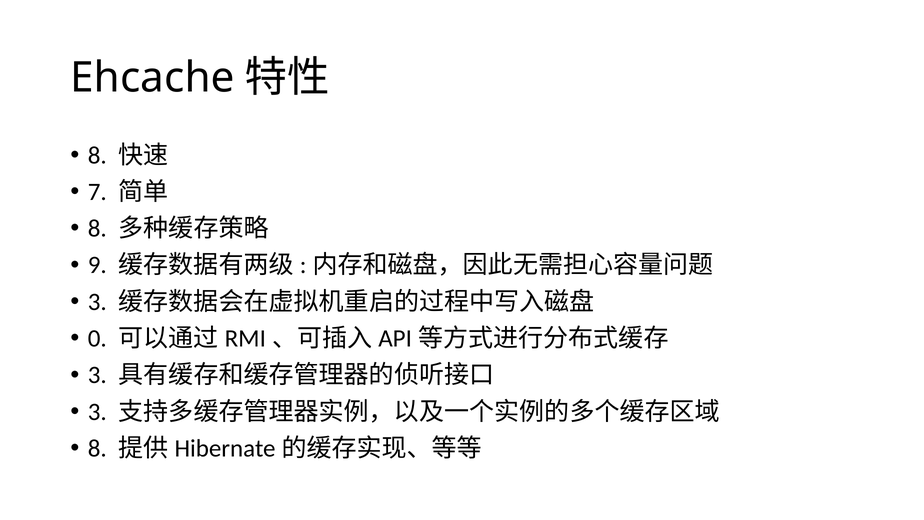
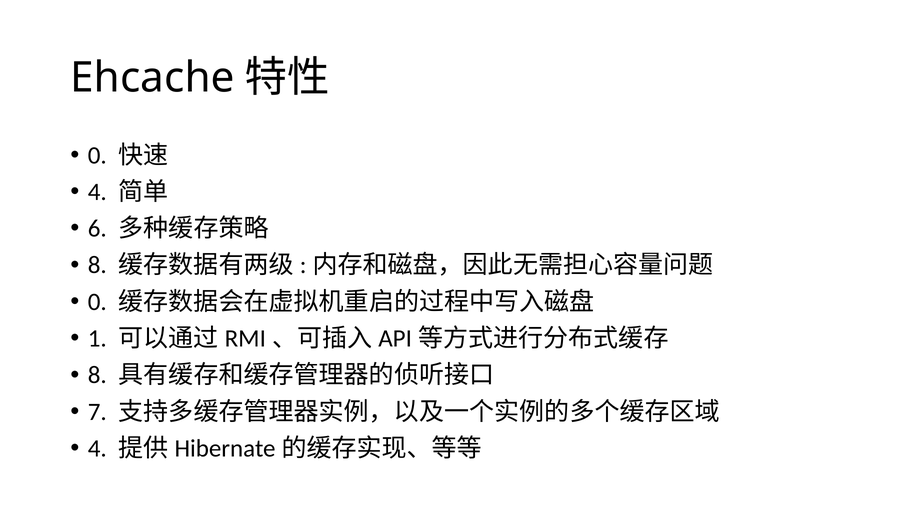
8 at (97, 155): 8 -> 0
7 at (97, 192): 7 -> 4
8 at (97, 228): 8 -> 6
9 at (97, 265): 9 -> 8
3 at (97, 302): 3 -> 0
0: 0 -> 1
3 at (97, 375): 3 -> 8
3 at (97, 412): 3 -> 7
8 at (97, 448): 8 -> 4
